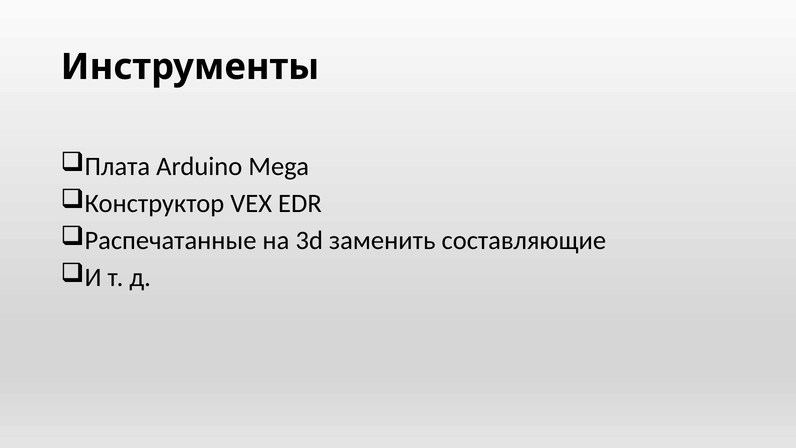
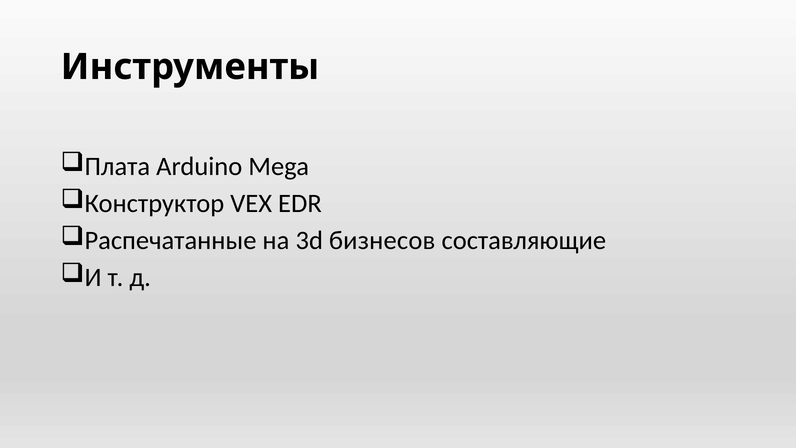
заменить: заменить -> бизнесов
